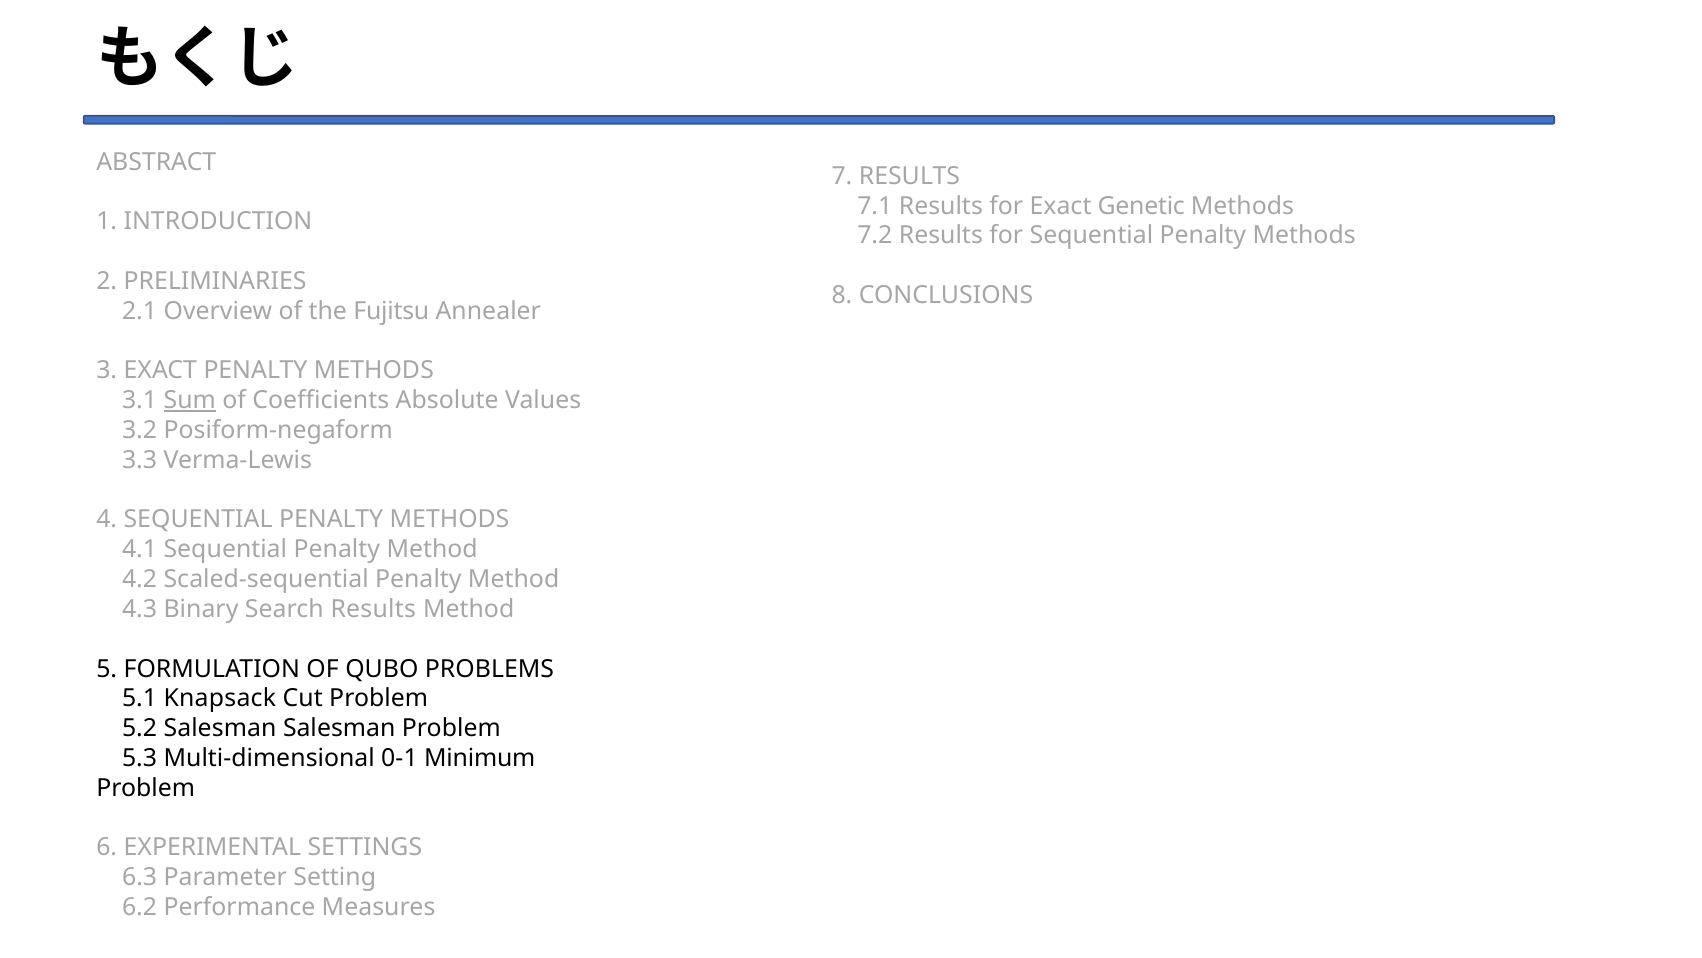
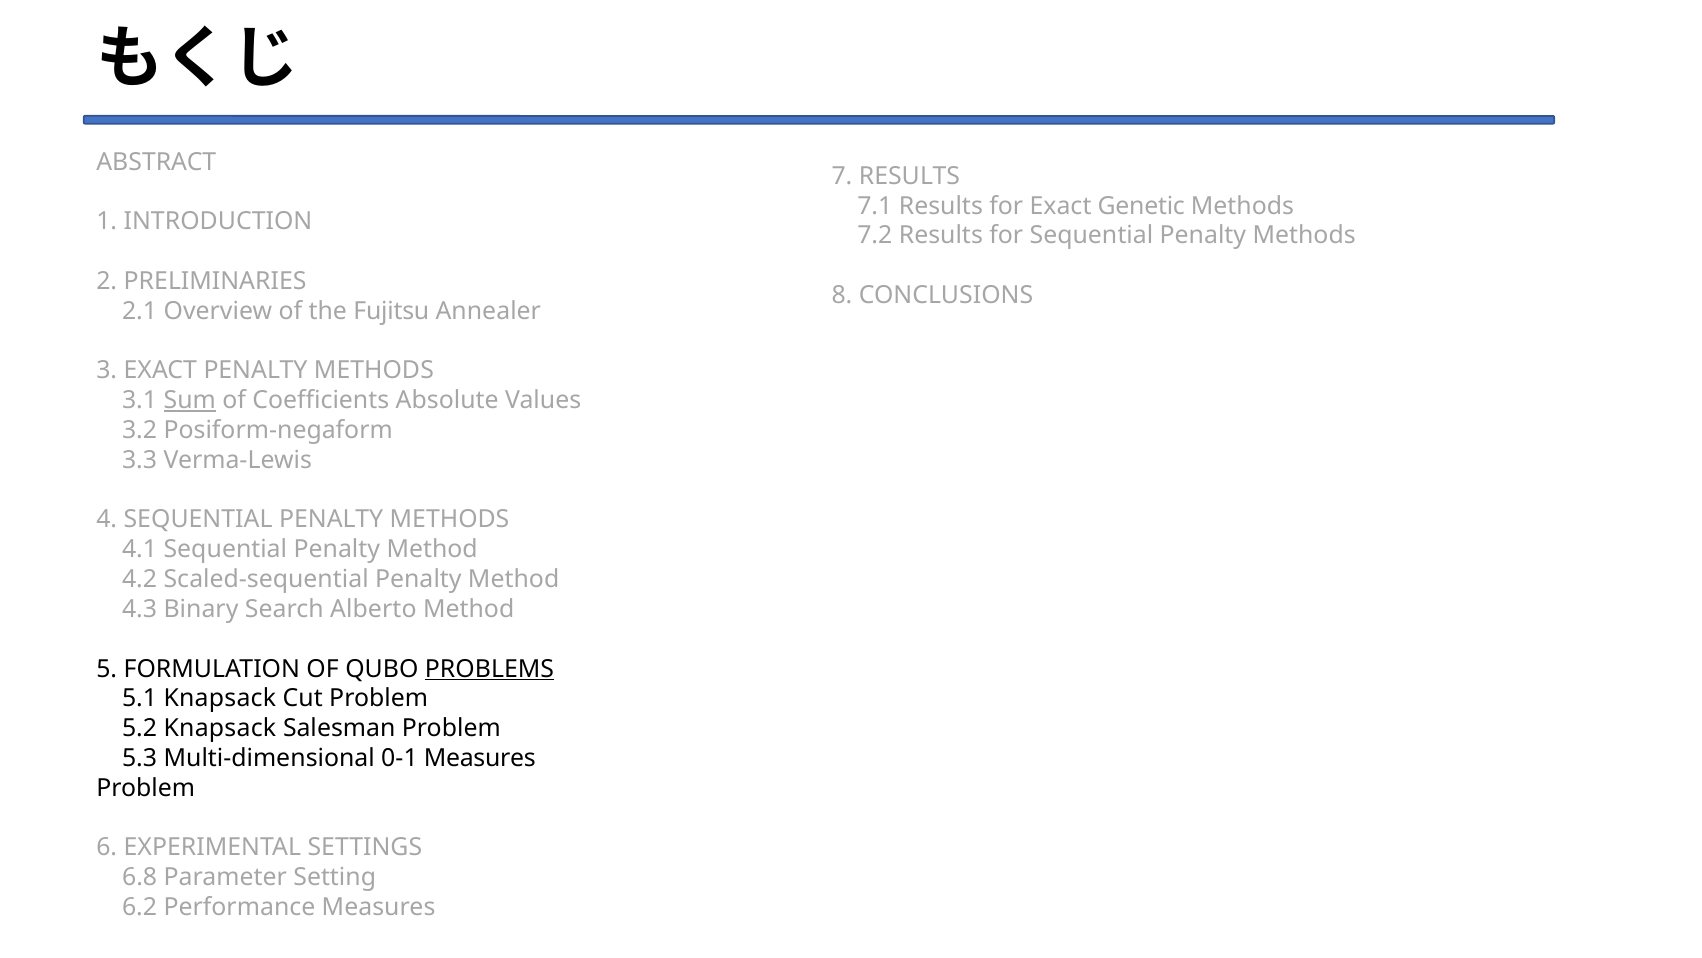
Search Results: Results -> Alberto
PROBLEMS underline: none -> present
5.2 Salesman: Salesman -> Knapsack
0-1 Minimum: Minimum -> Measures
6.3: 6.3 -> 6.8
